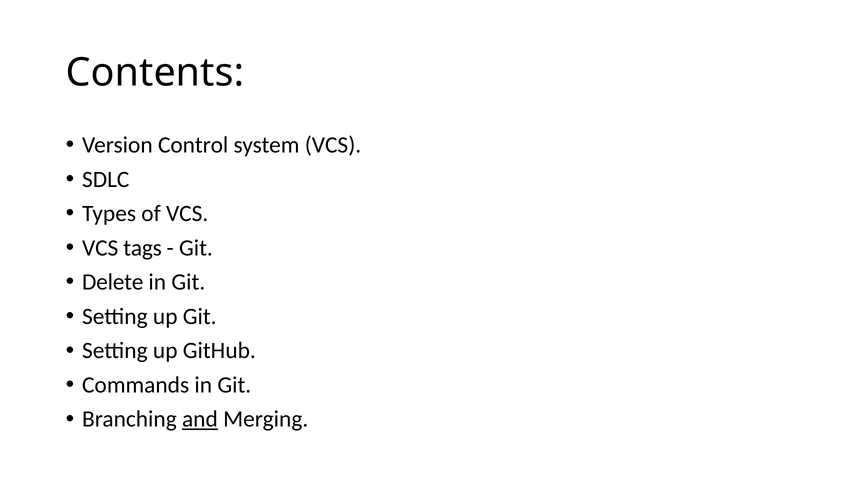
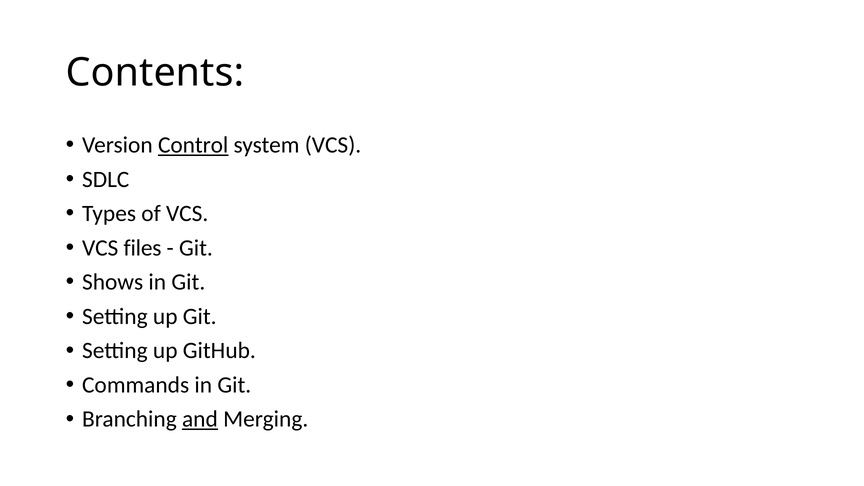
Control underline: none -> present
tags: tags -> files
Delete: Delete -> Shows
